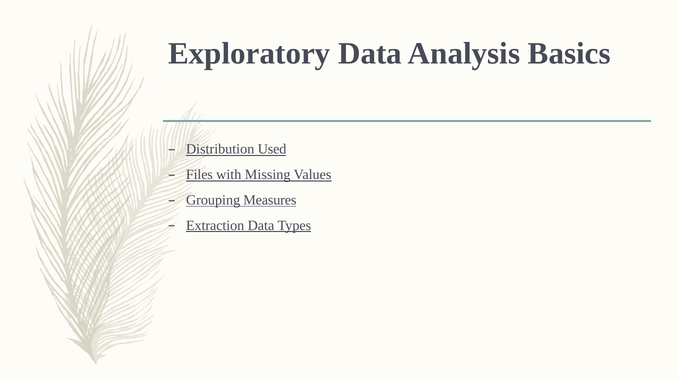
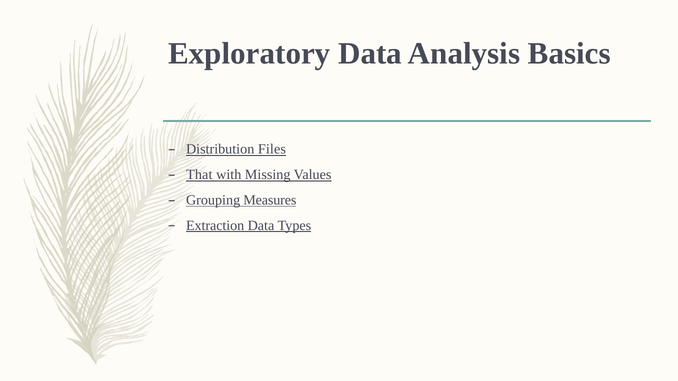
Used: Used -> Files
Files: Files -> That
